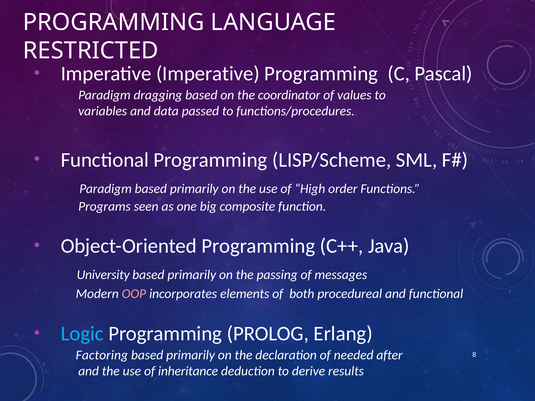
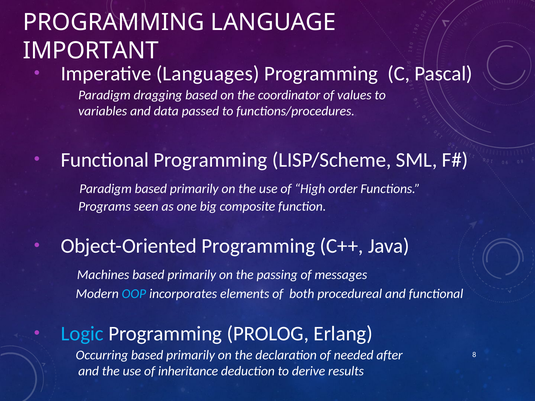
RESTRICTED: RESTRICTED -> IMPORTANT
Imperative Imperative: Imperative -> Languages
University: University -> Machines
OOP colour: pink -> light blue
Factoring: Factoring -> Occurring
